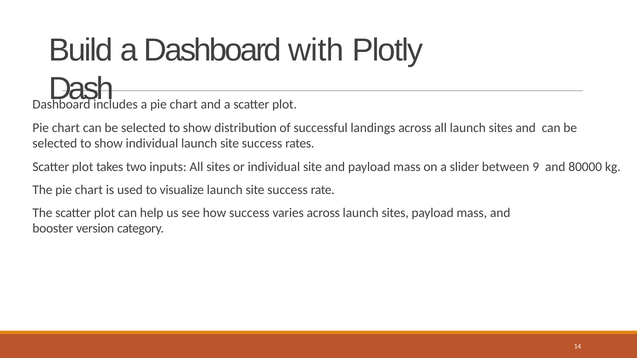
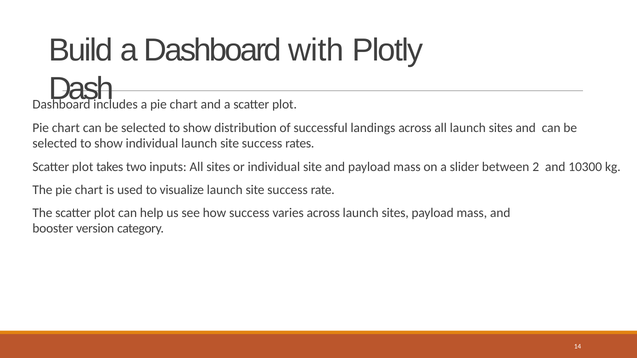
9: 9 -> 2
80000: 80000 -> 10300
